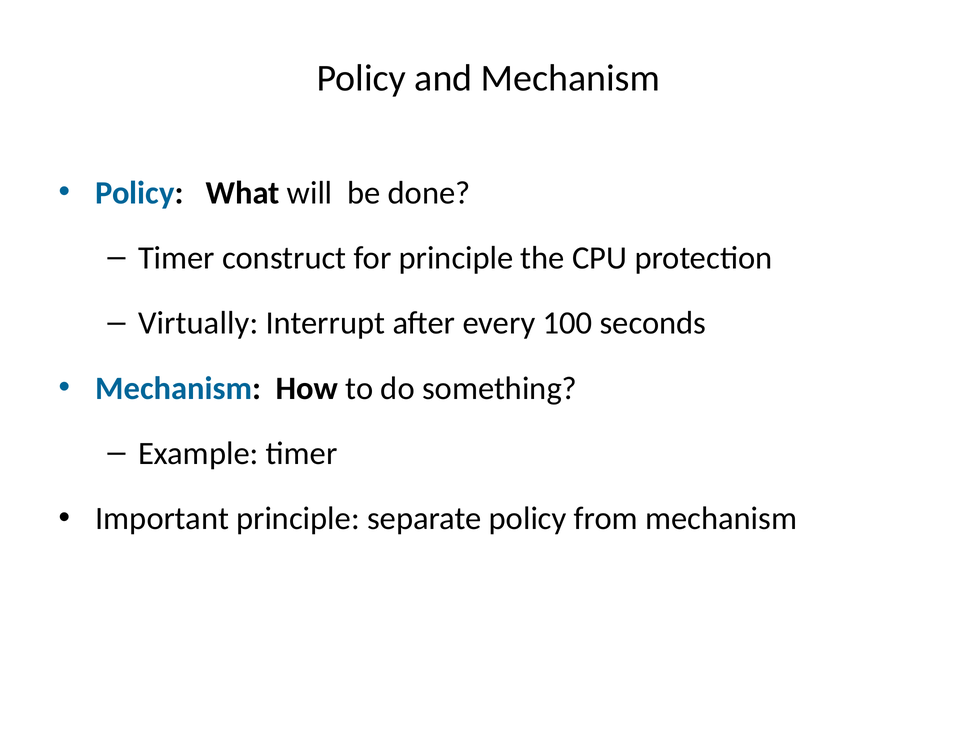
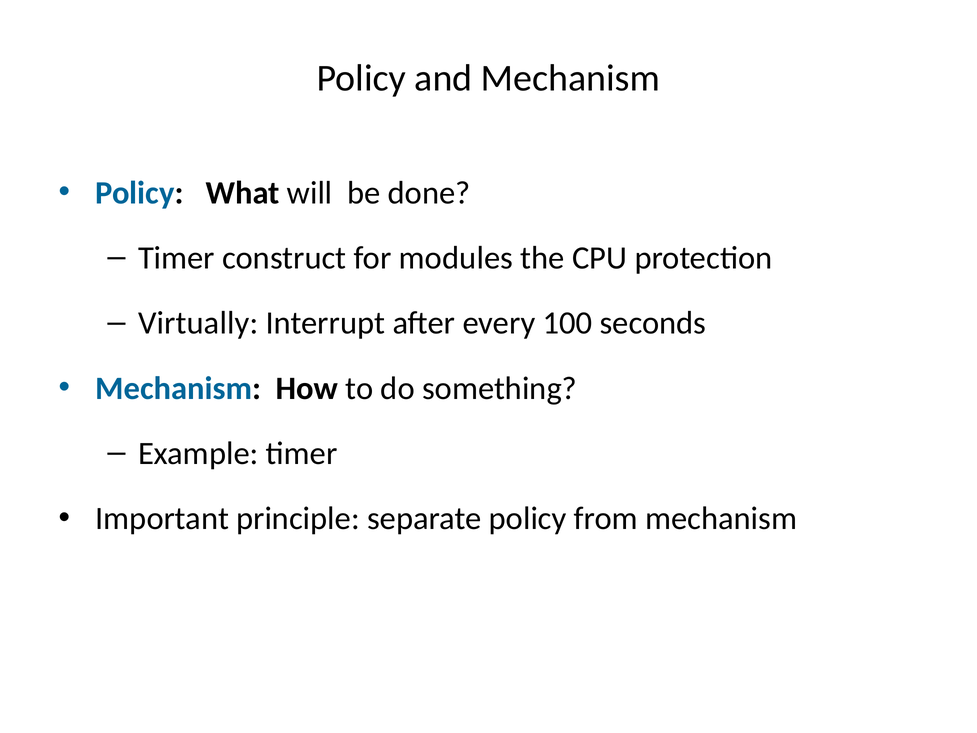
for principle: principle -> modules
